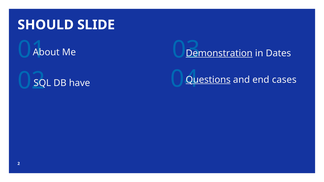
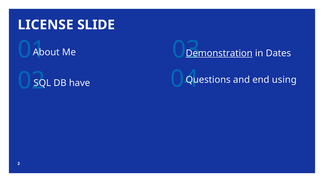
SHOULD: SHOULD -> LICENSE
Questions underline: present -> none
cases: cases -> using
